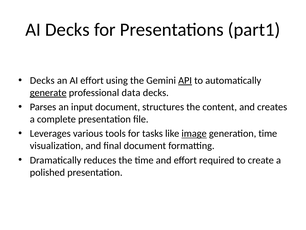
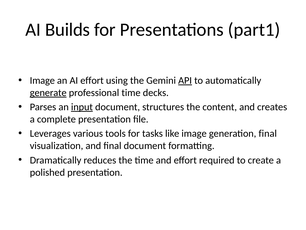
AI Decks: Decks -> Builds
Decks at (42, 80): Decks -> Image
professional data: data -> time
input underline: none -> present
image at (194, 133) underline: present -> none
generation time: time -> final
